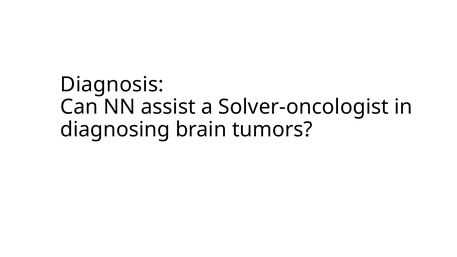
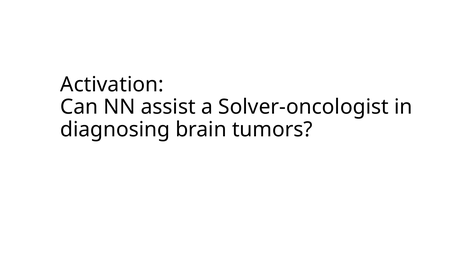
Diagnosis: Diagnosis -> Activation
